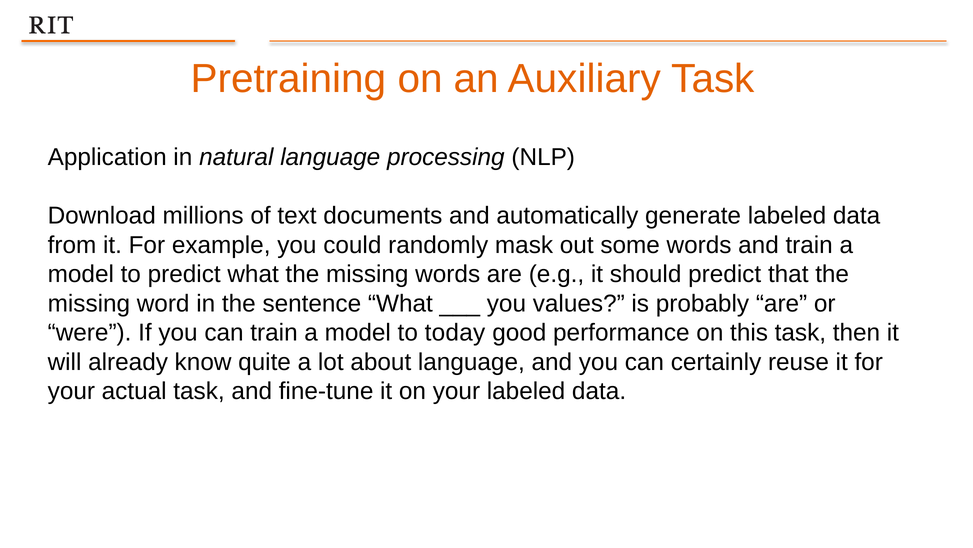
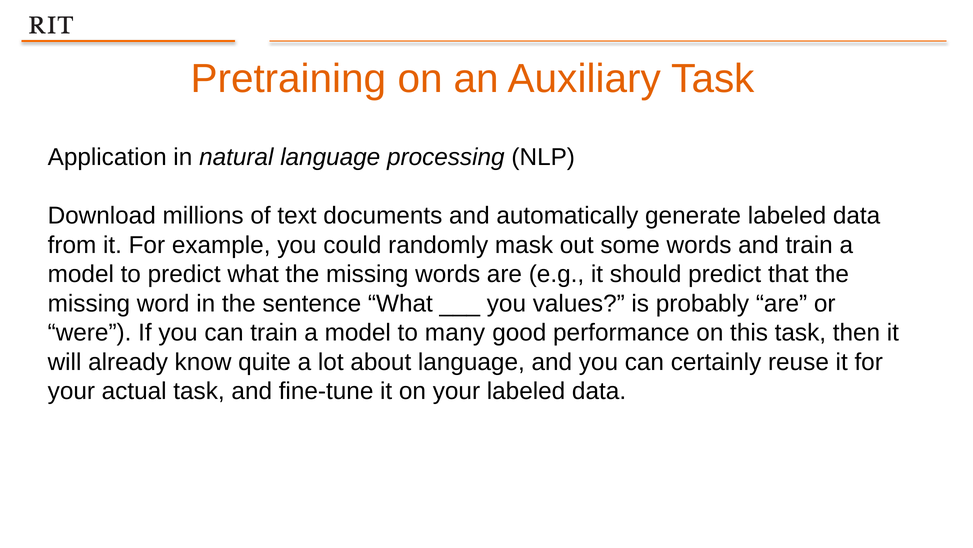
today: today -> many
